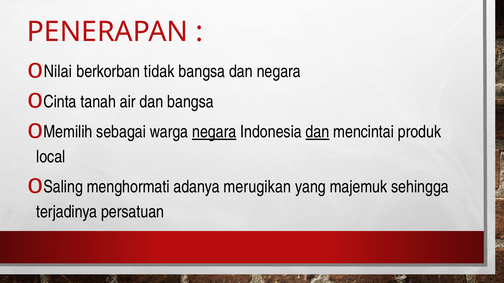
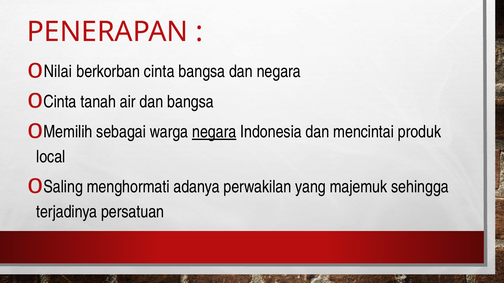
berkorban tidak: tidak -> cinta
dan at (317, 132) underline: present -> none
merugikan: merugikan -> perwakilan
